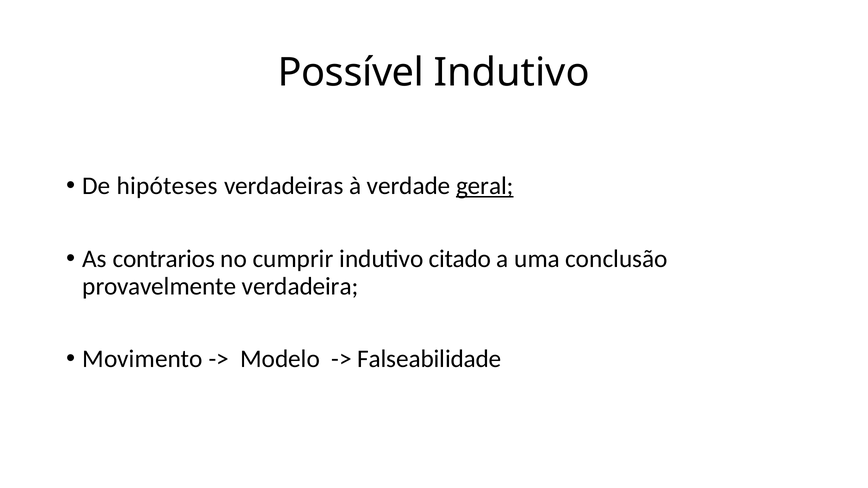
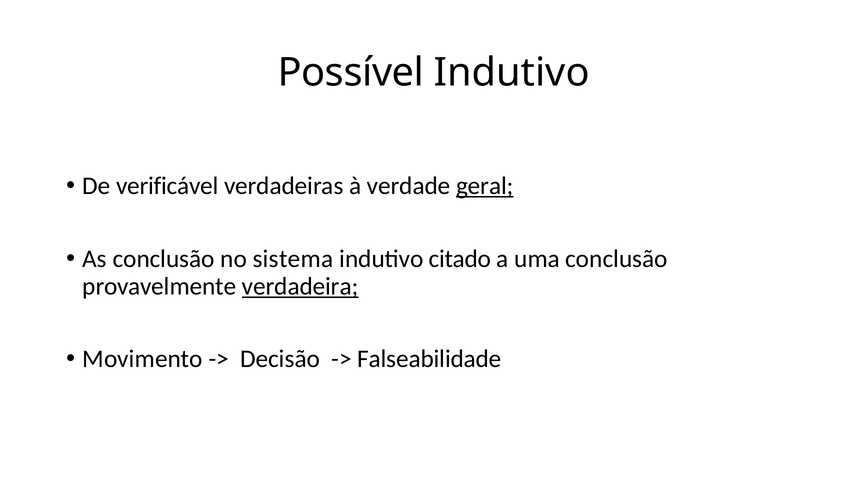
hipóteses: hipóteses -> verificável
As contrarios: contrarios -> conclusão
cumprir: cumprir -> sistema
verdadeira underline: none -> present
Modelo: Modelo -> Decisão
